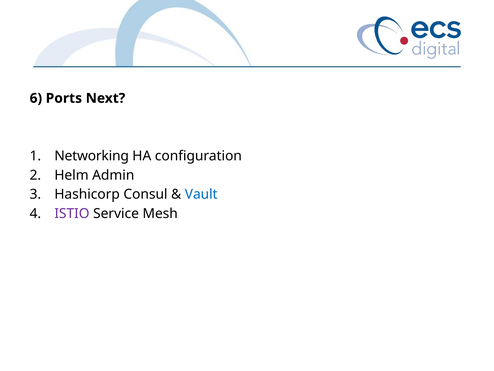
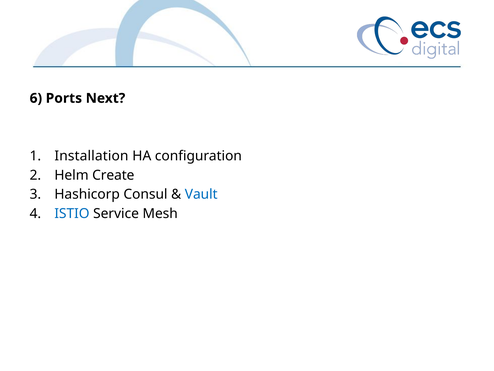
Networking: Networking -> Installation
Admin: Admin -> Create
ISTIO colour: purple -> blue
